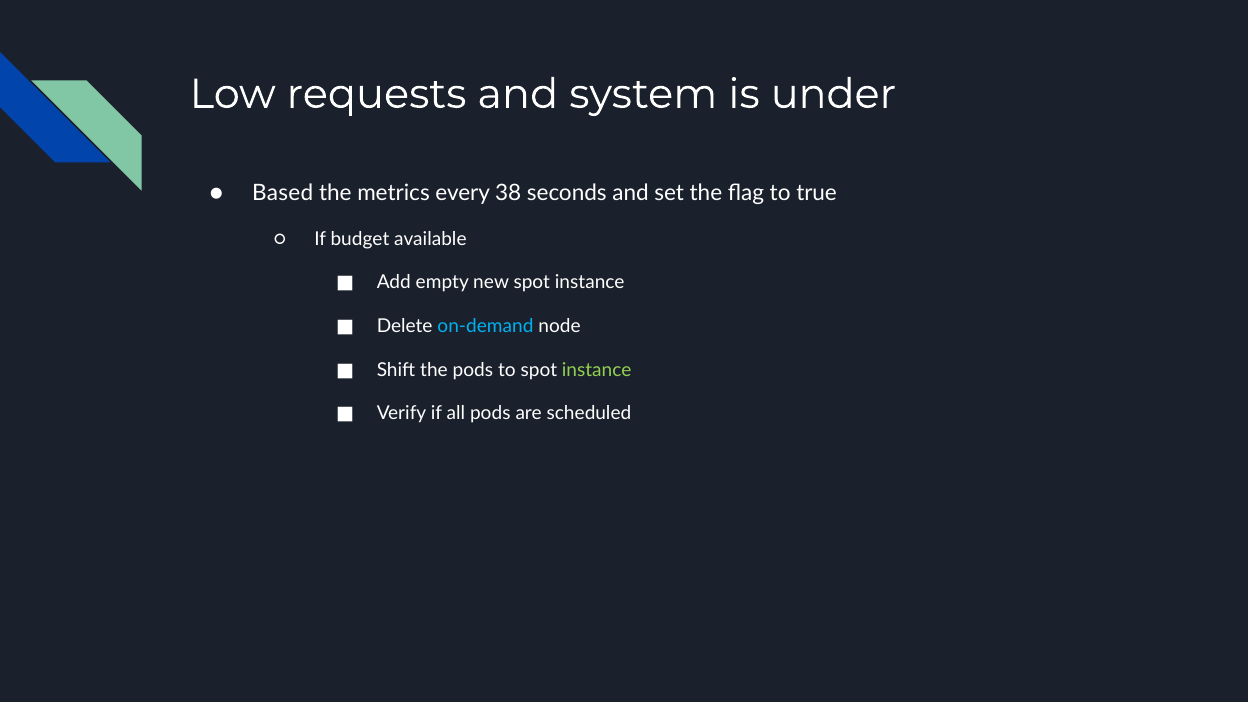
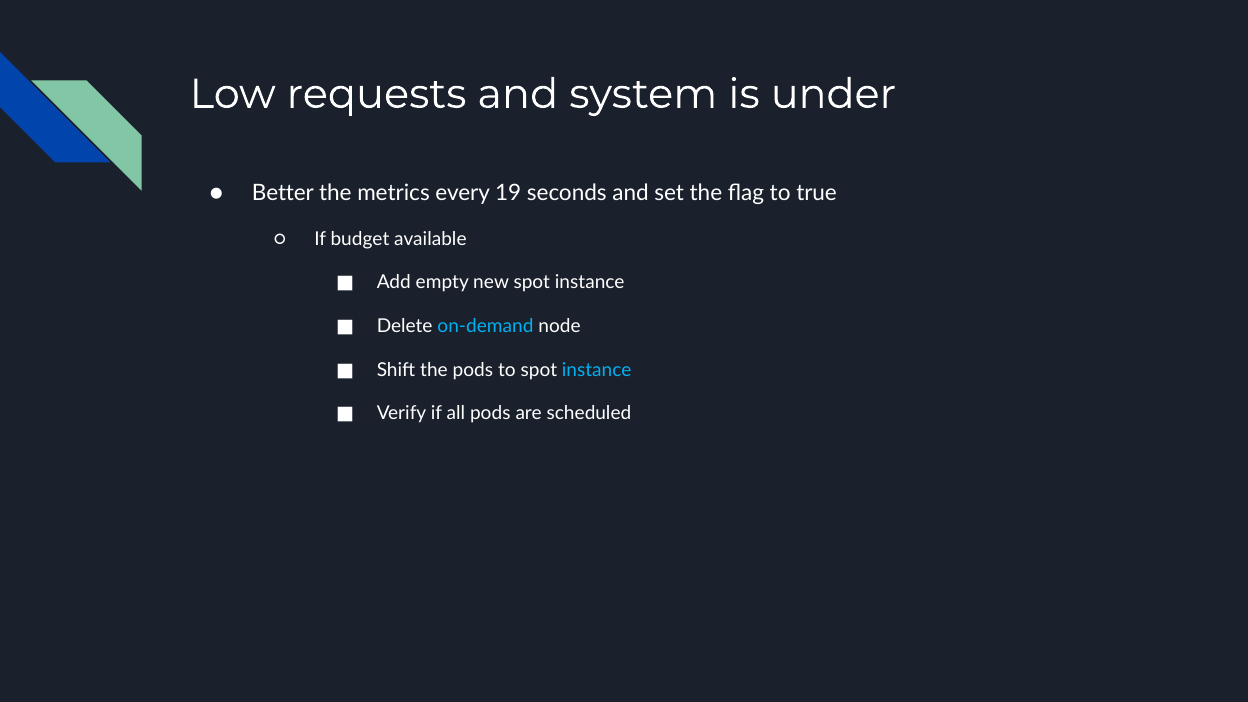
Based: Based -> Better
38: 38 -> 19
instance at (597, 370) colour: light green -> light blue
